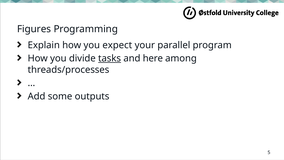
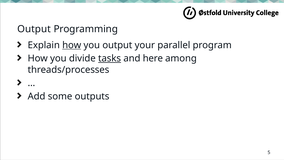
Figures at (34, 29): Figures -> Output
how at (72, 45) underline: none -> present
you expect: expect -> output
